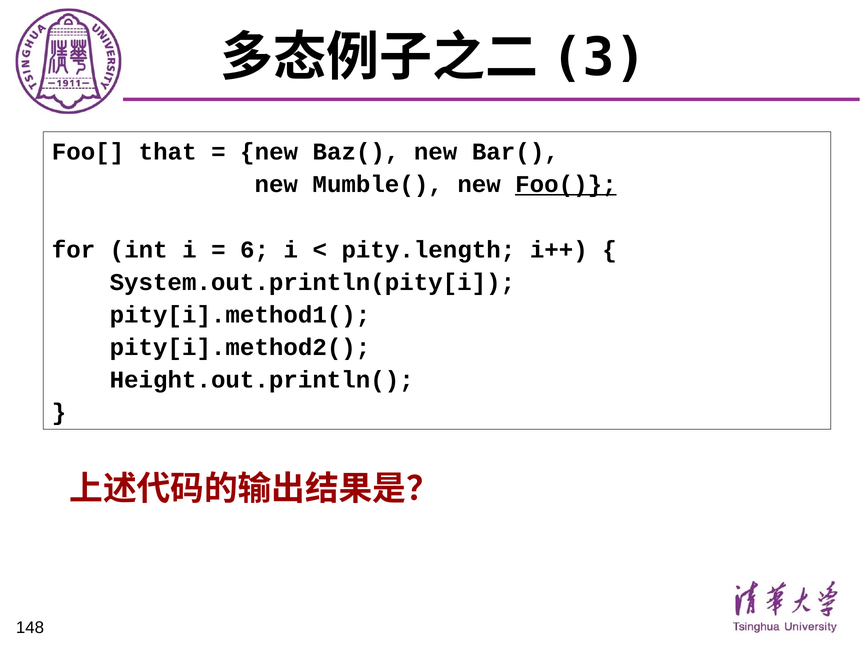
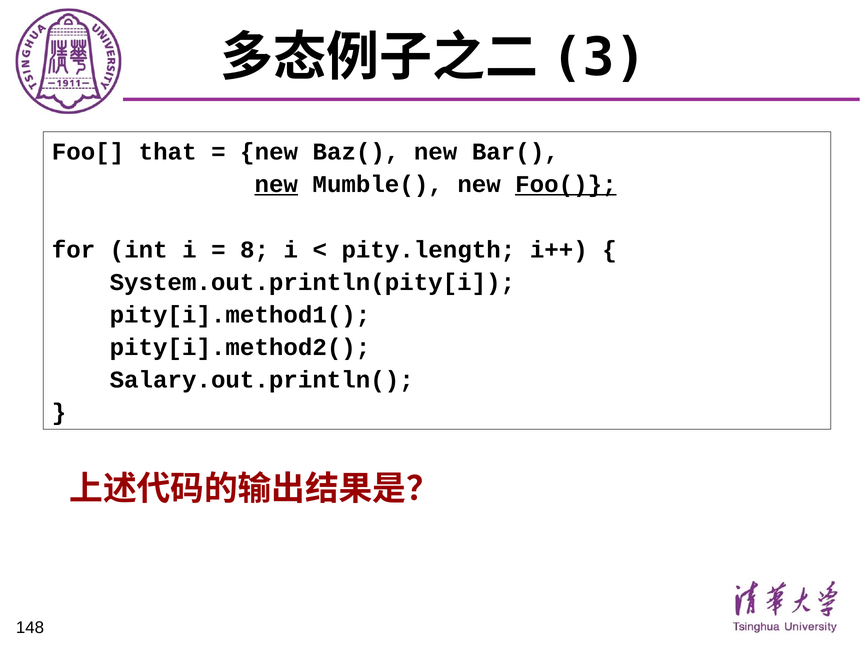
new at (276, 185) underline: none -> present
6: 6 -> 8
Height.out.println(: Height.out.println( -> Salary.out.println(
